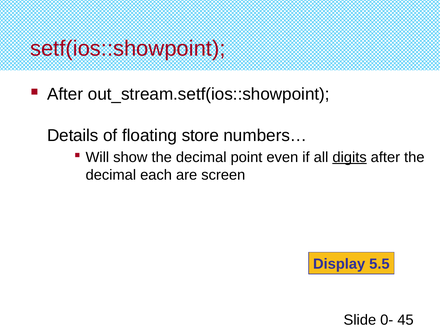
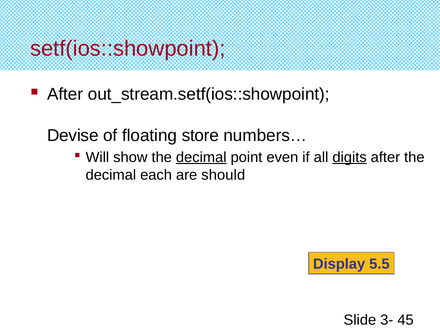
Details: Details -> Devise
decimal at (201, 157) underline: none -> present
screen: screen -> should
0-: 0- -> 3-
